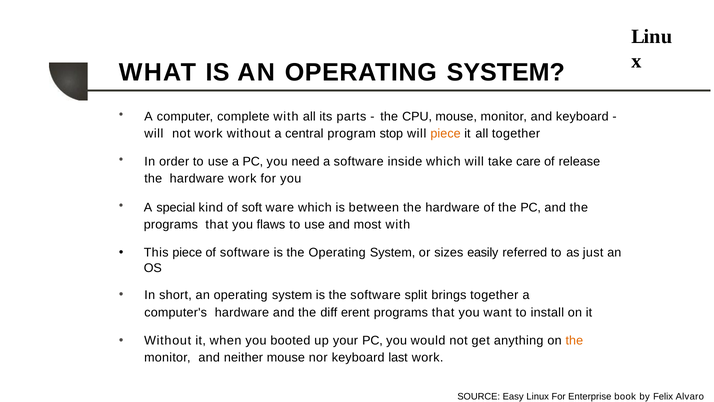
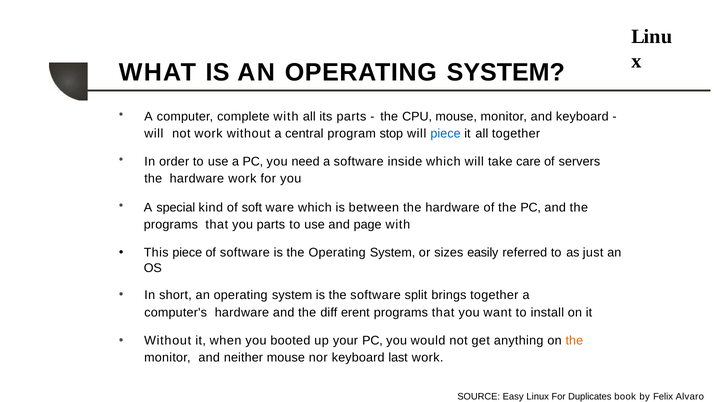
piece at (446, 133) colour: orange -> blue
release: release -> servers
you flaws: flaws -> parts
most: most -> page
Enterprise: Enterprise -> Duplicates
